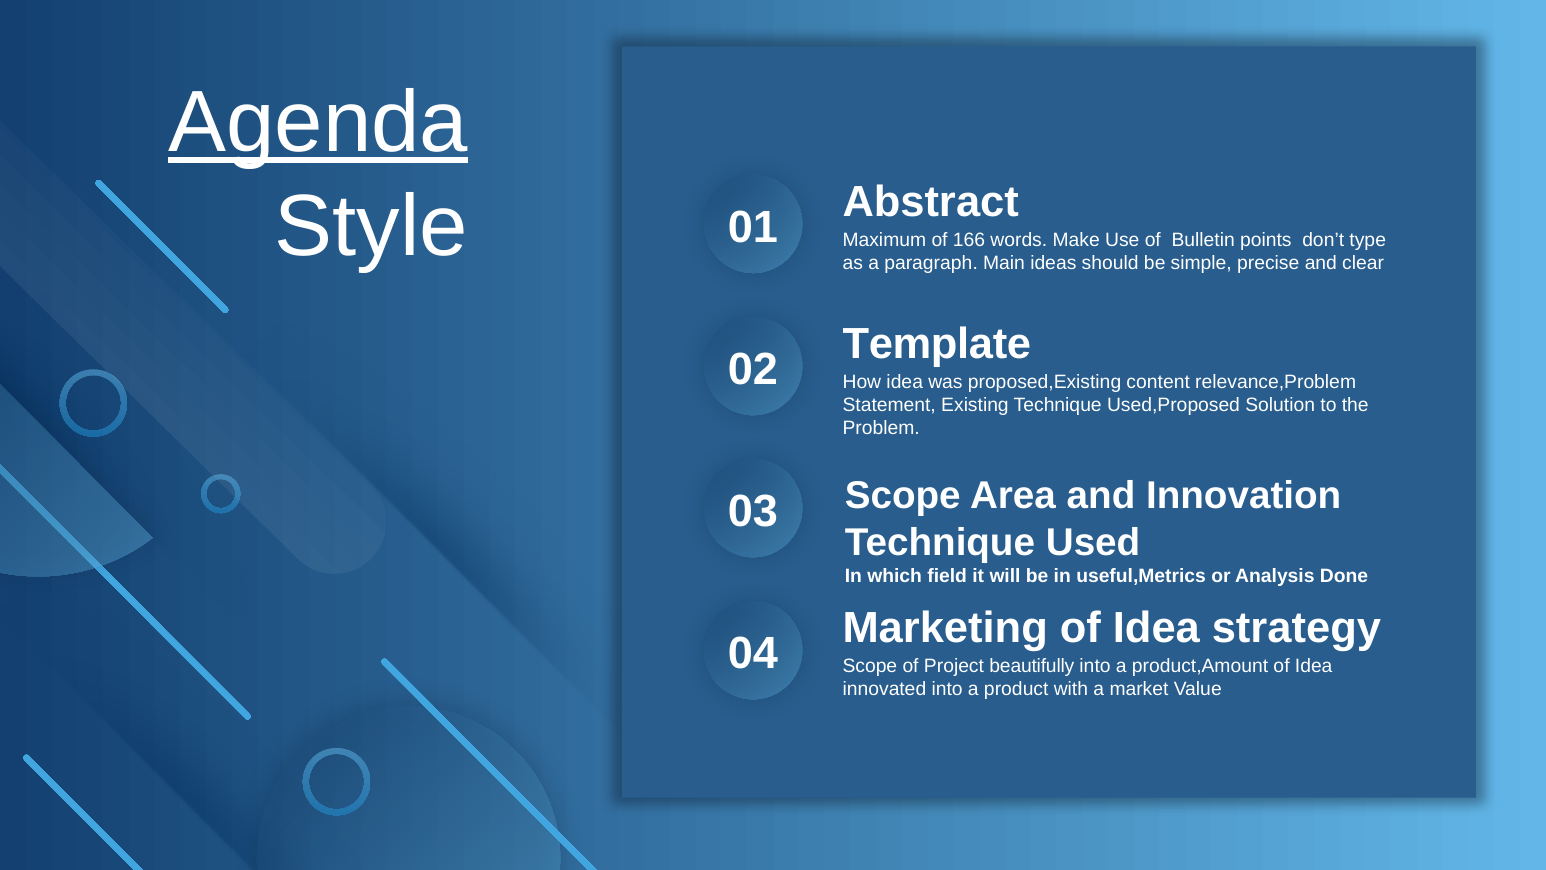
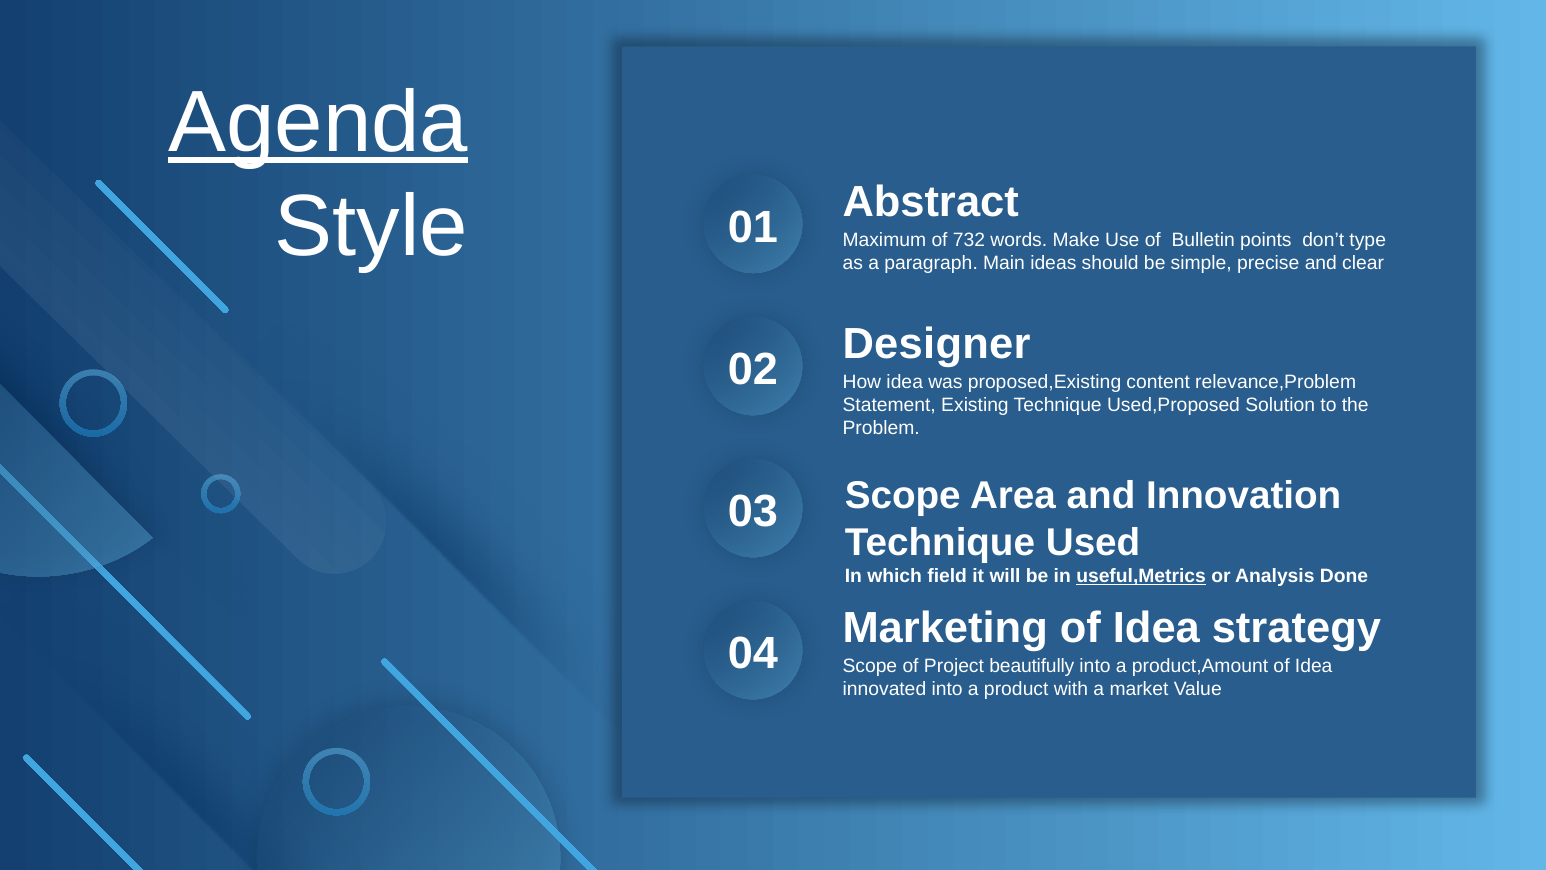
166: 166 -> 732
Template: Template -> Designer
useful,Metrics underline: none -> present
